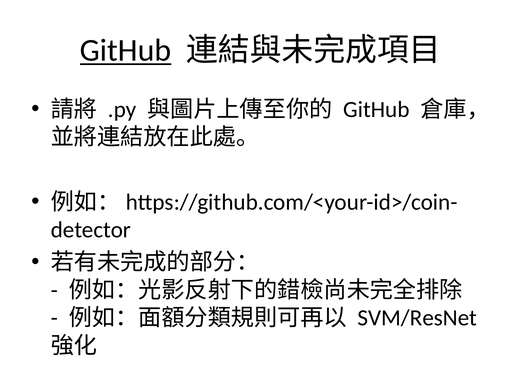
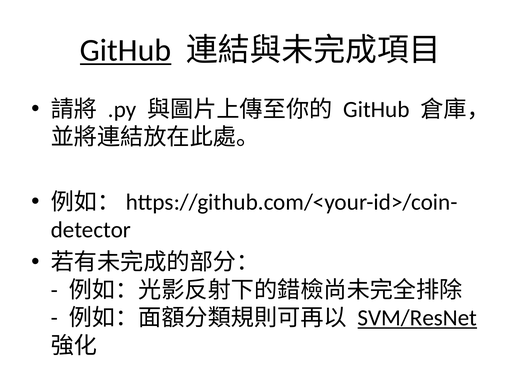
SVM/ResNet underline: none -> present
